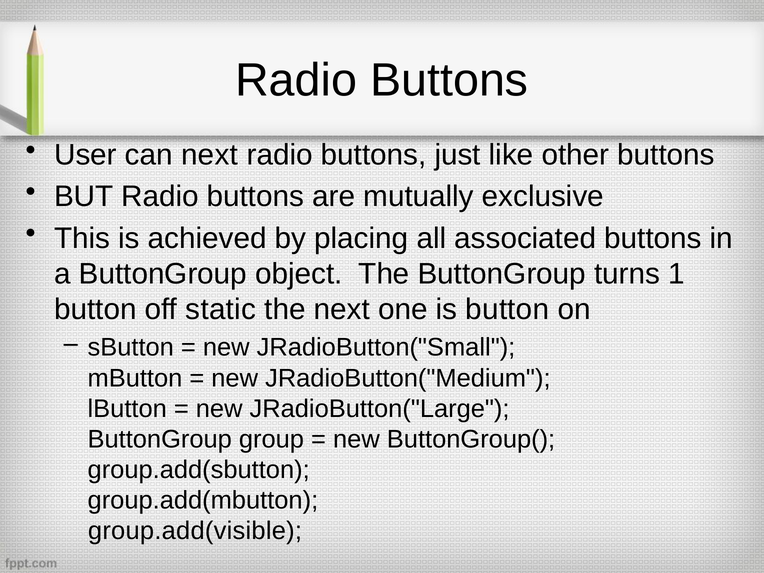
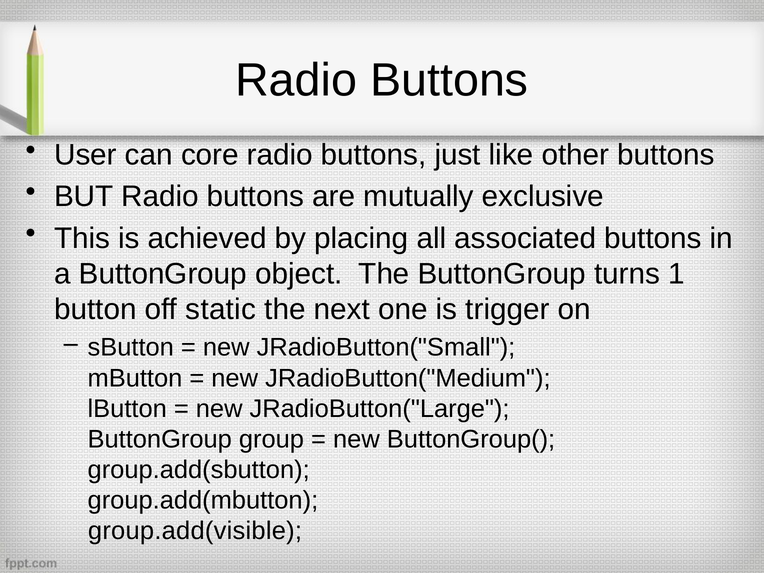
can next: next -> core
is button: button -> trigger
